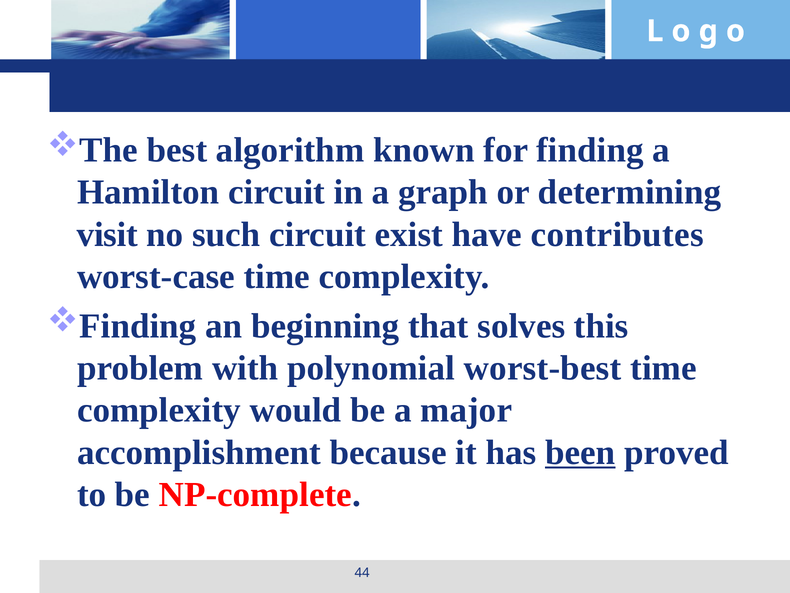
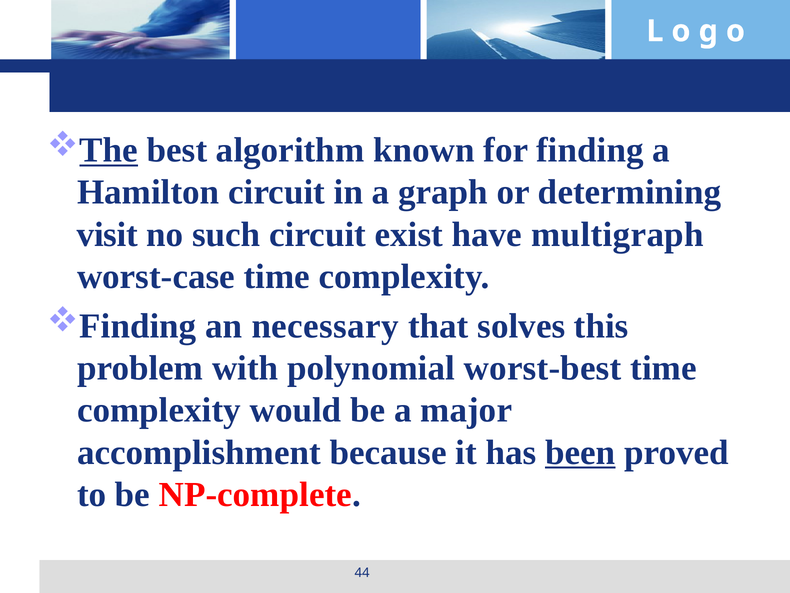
The underline: none -> present
contributes: contributes -> multigraph
beginning: beginning -> necessary
